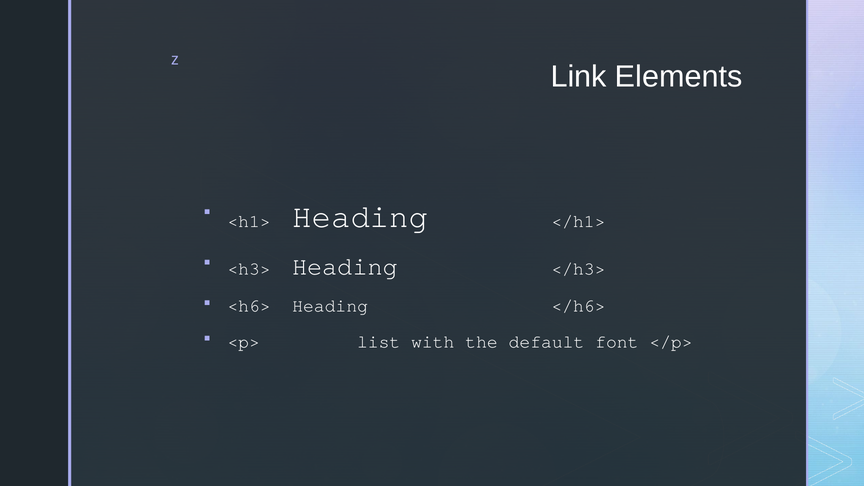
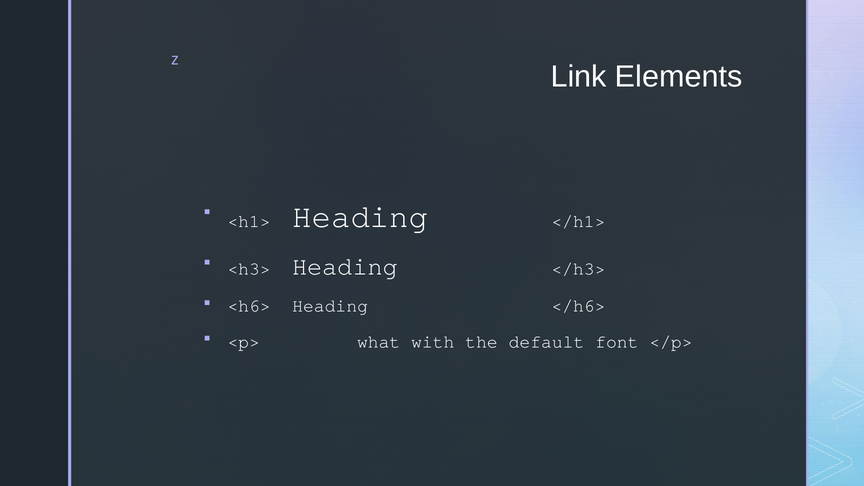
list: list -> what
